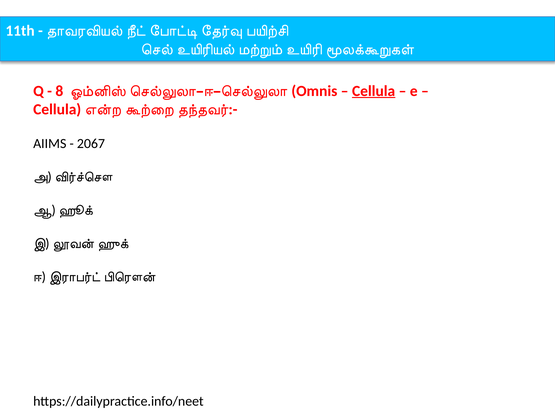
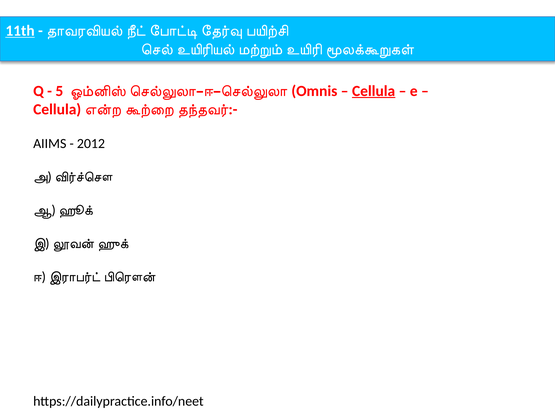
11th underline: none -> present
8: 8 -> 5
2067: 2067 -> 2012
